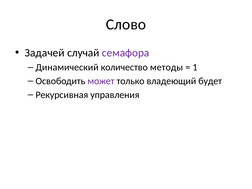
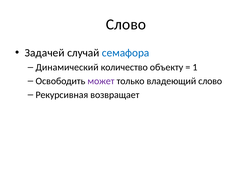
семафора colour: purple -> blue
методы: методы -> объекту
владеющий будет: будет -> слово
управления: управления -> возвращает
